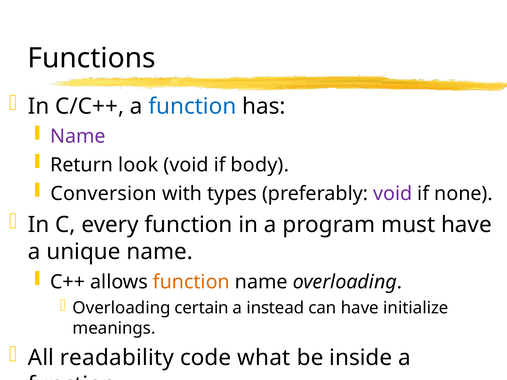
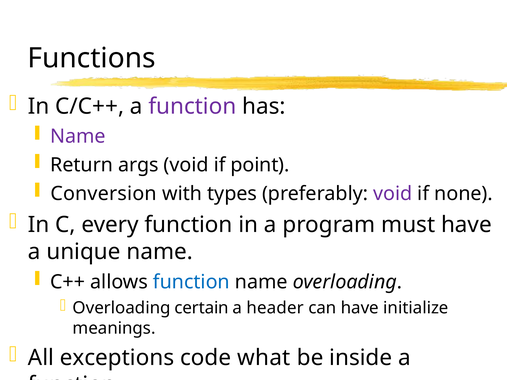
function at (192, 106) colour: blue -> purple
look: look -> args
body: body -> point
function at (191, 282) colour: orange -> blue
instead: instead -> header
readability: readability -> exceptions
